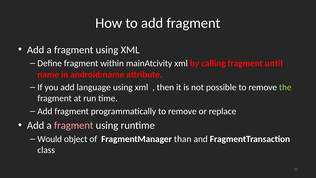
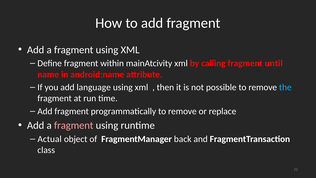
the colour: light green -> light blue
Would: Would -> Actual
than: than -> back
